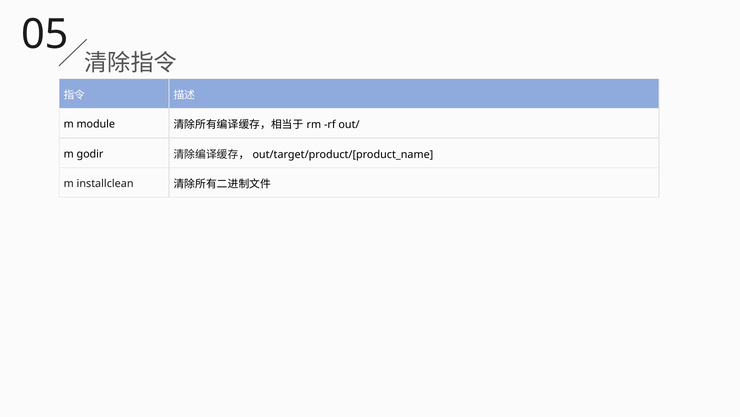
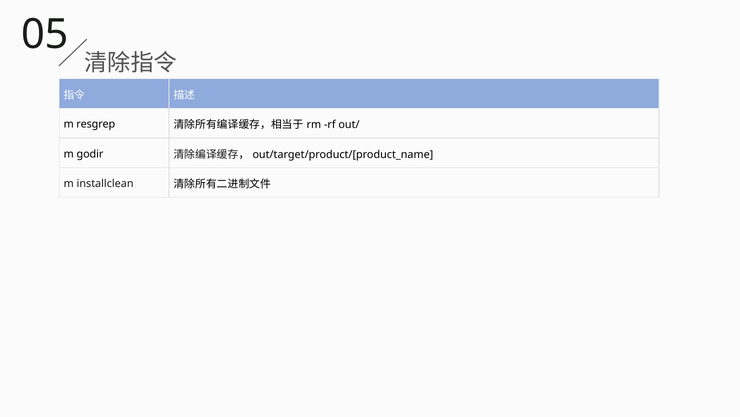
module: module -> resgrep
